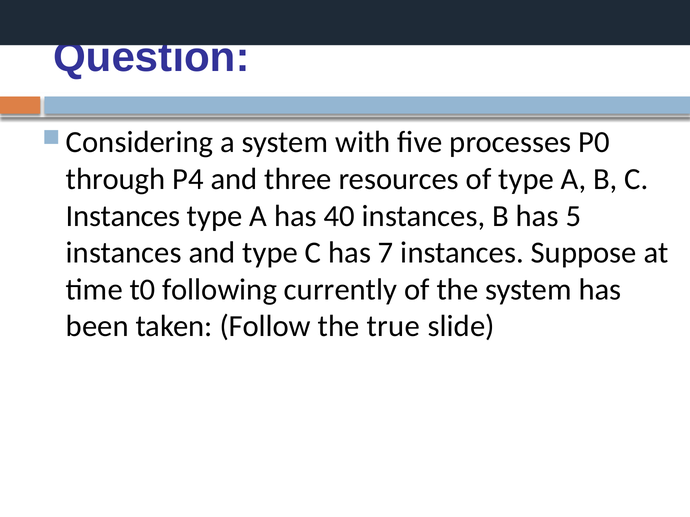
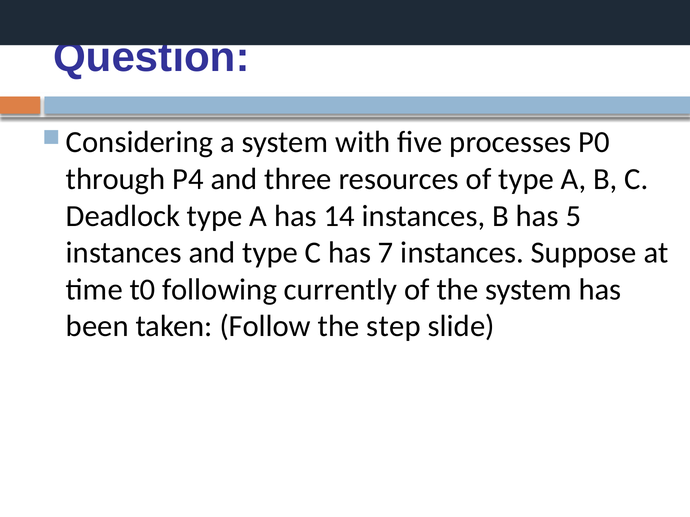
Instances at (123, 216): Instances -> Deadlock
40: 40 -> 14
true: true -> step
